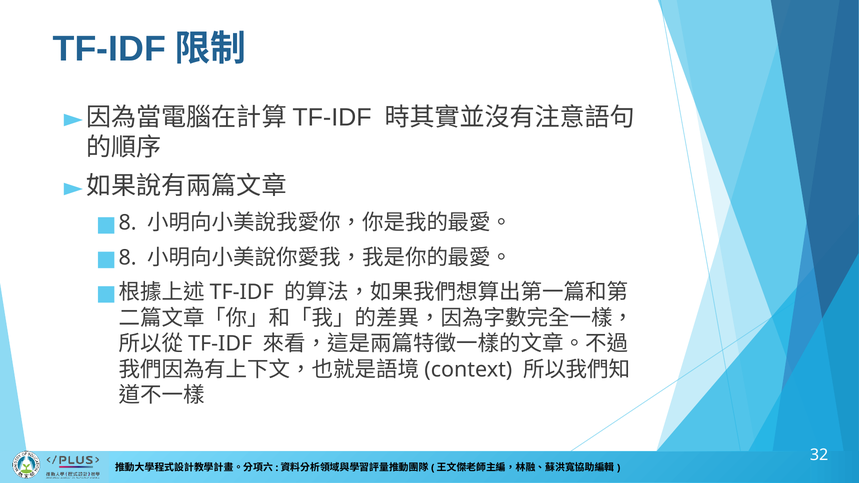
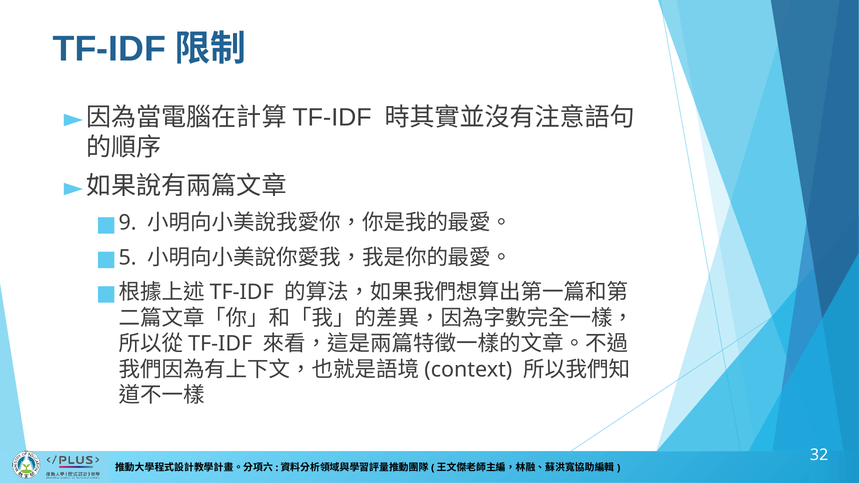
8 at (128, 223): 8 -> 9
8 at (128, 258): 8 -> 5
